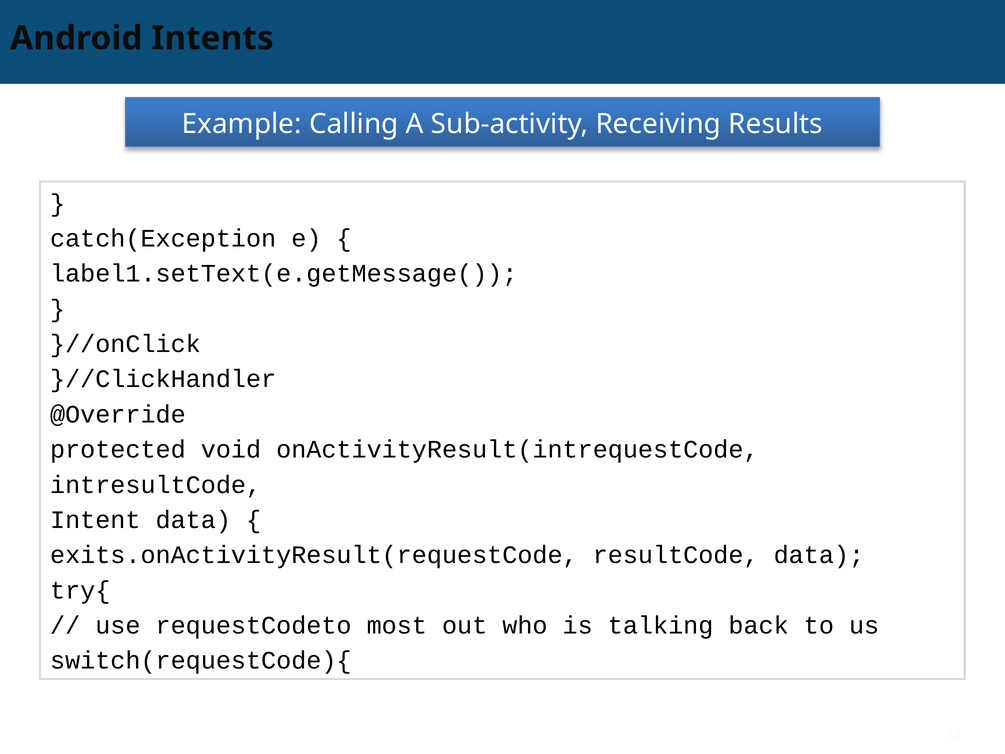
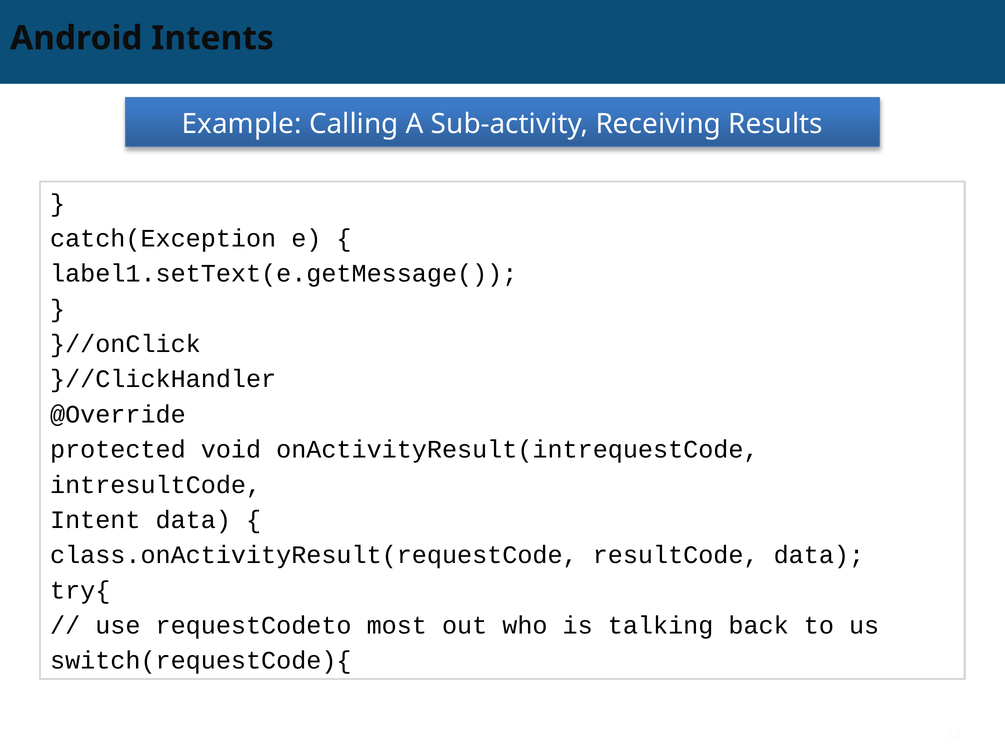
exits.onActivityResult(requestCode: exits.onActivityResult(requestCode -> class.onActivityResult(requestCode
